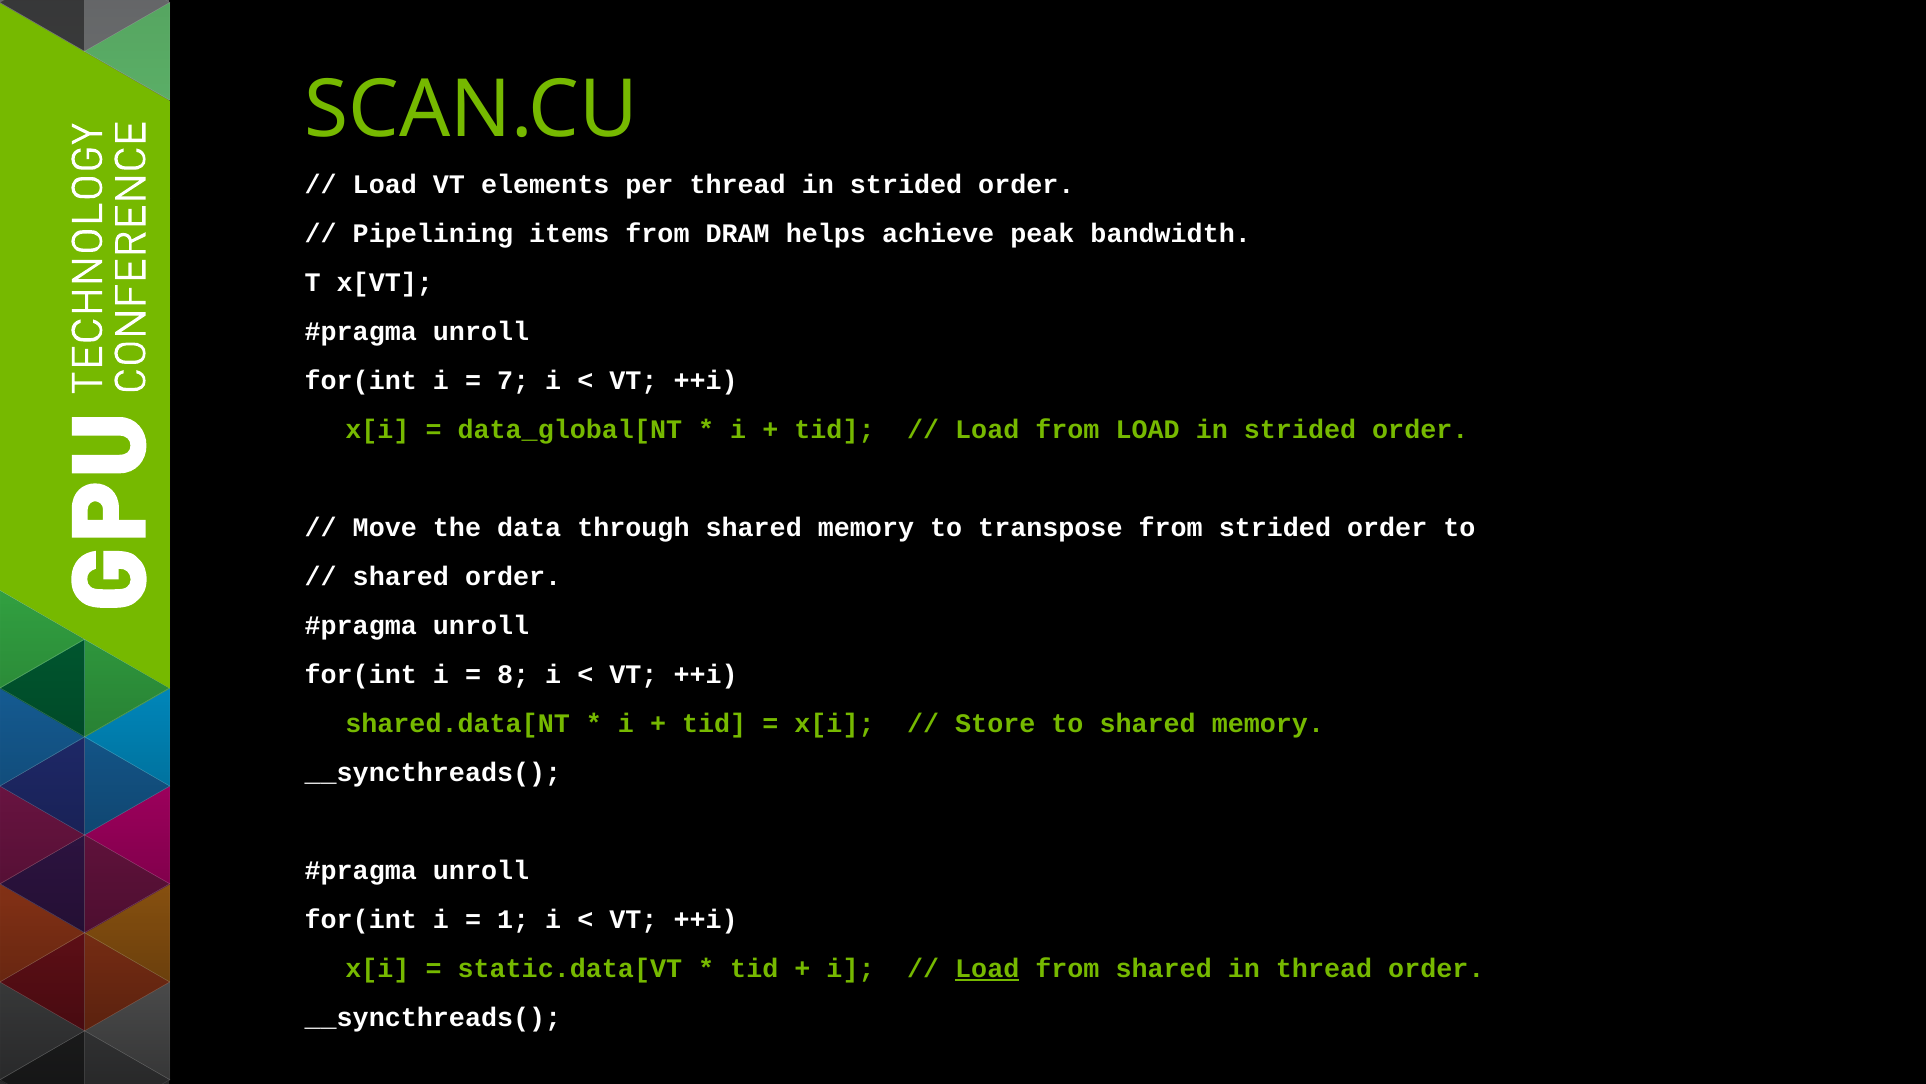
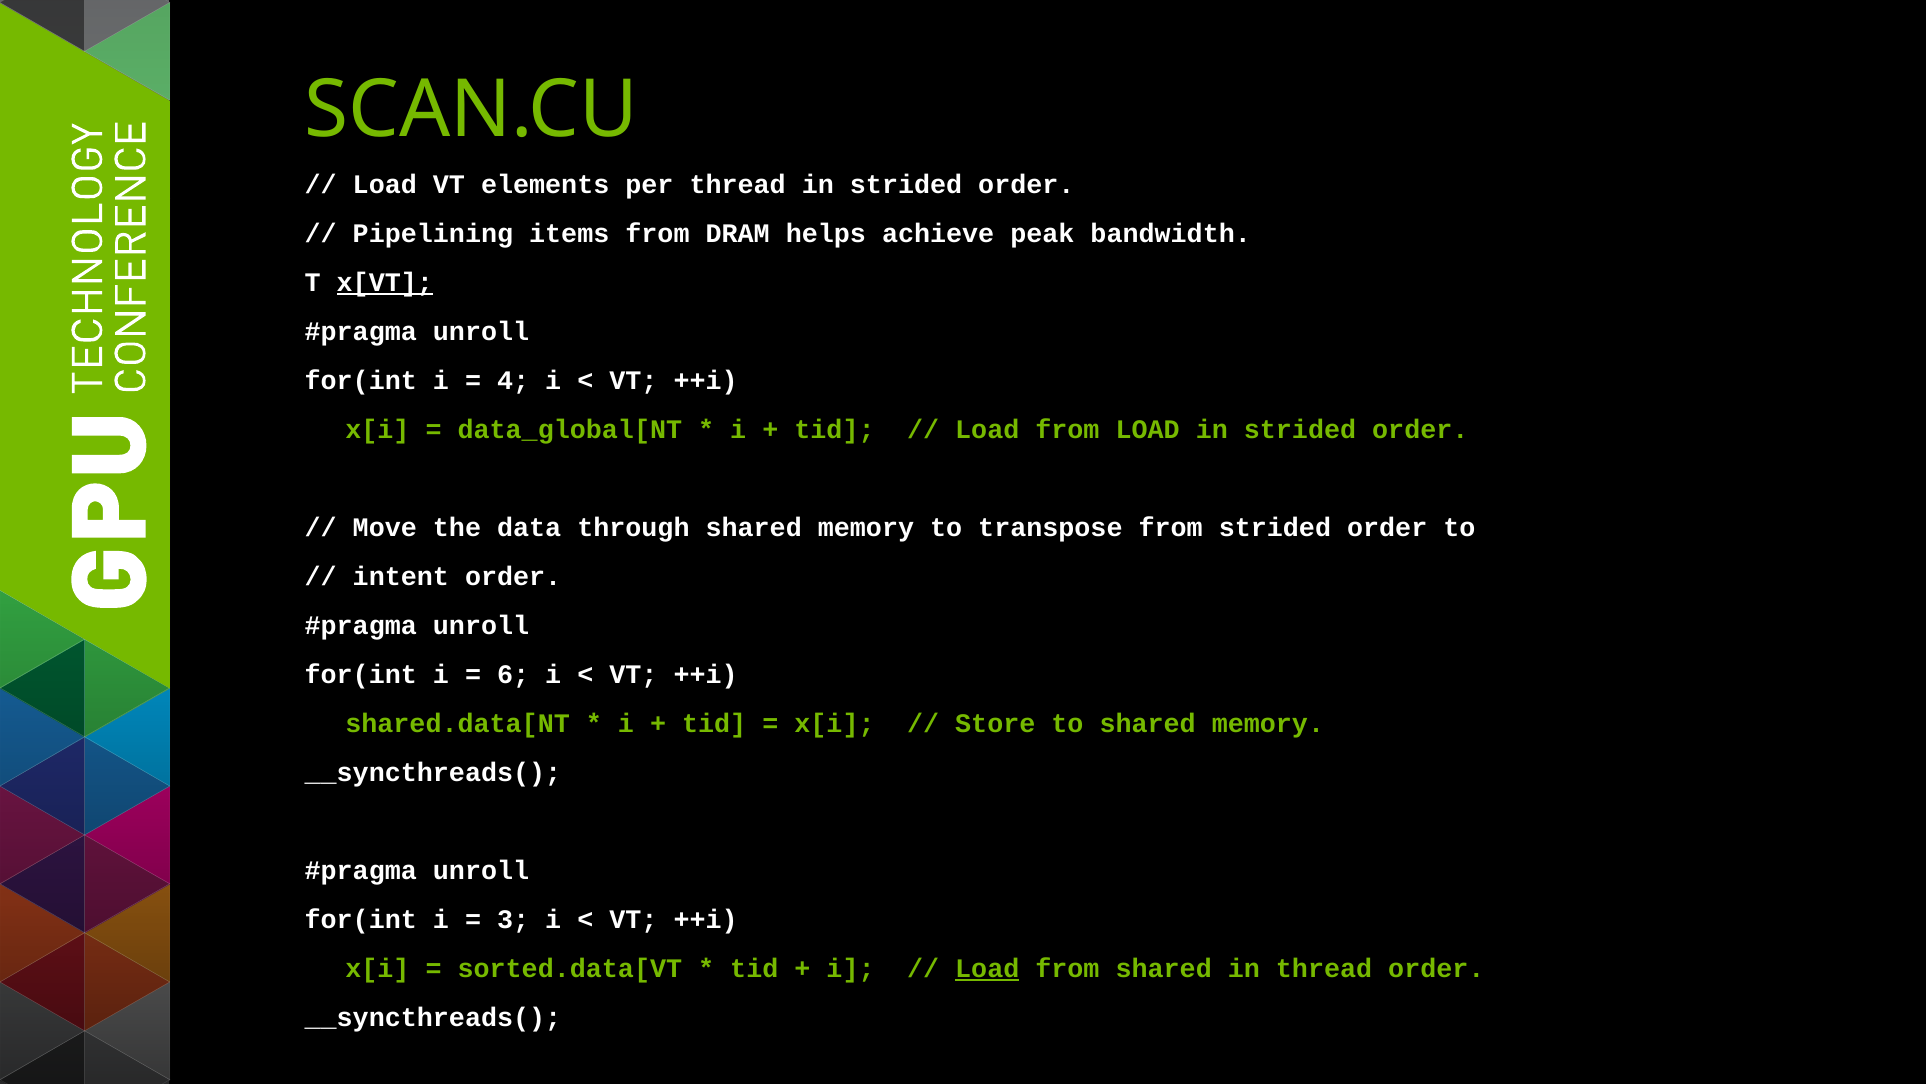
x[VT underline: none -> present
7: 7 -> 4
shared at (401, 576): shared -> intent
8: 8 -> 6
1: 1 -> 3
static.data[VT: static.data[VT -> sorted.data[VT
